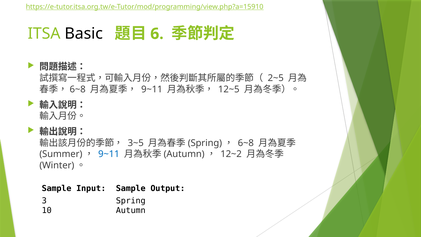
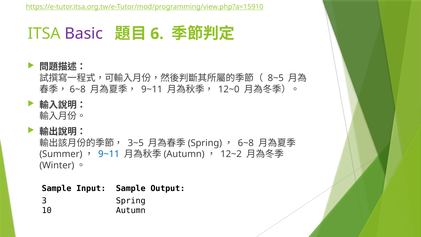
Basic colour: black -> purple
2~5: 2~5 -> 8~5
12~5: 12~5 -> 12~0
